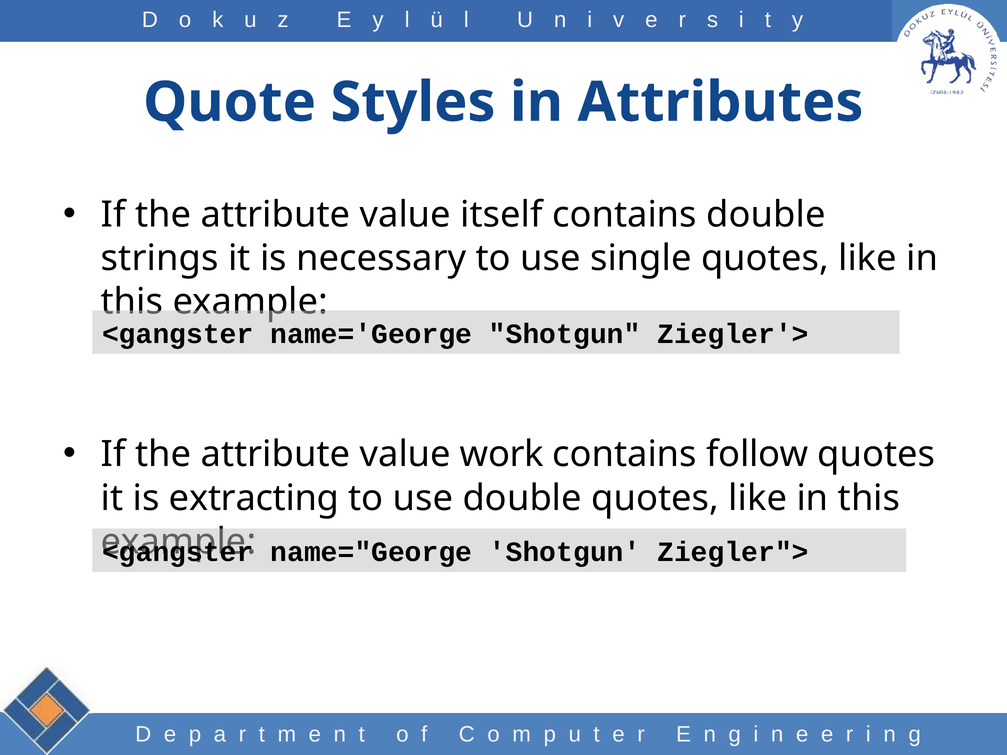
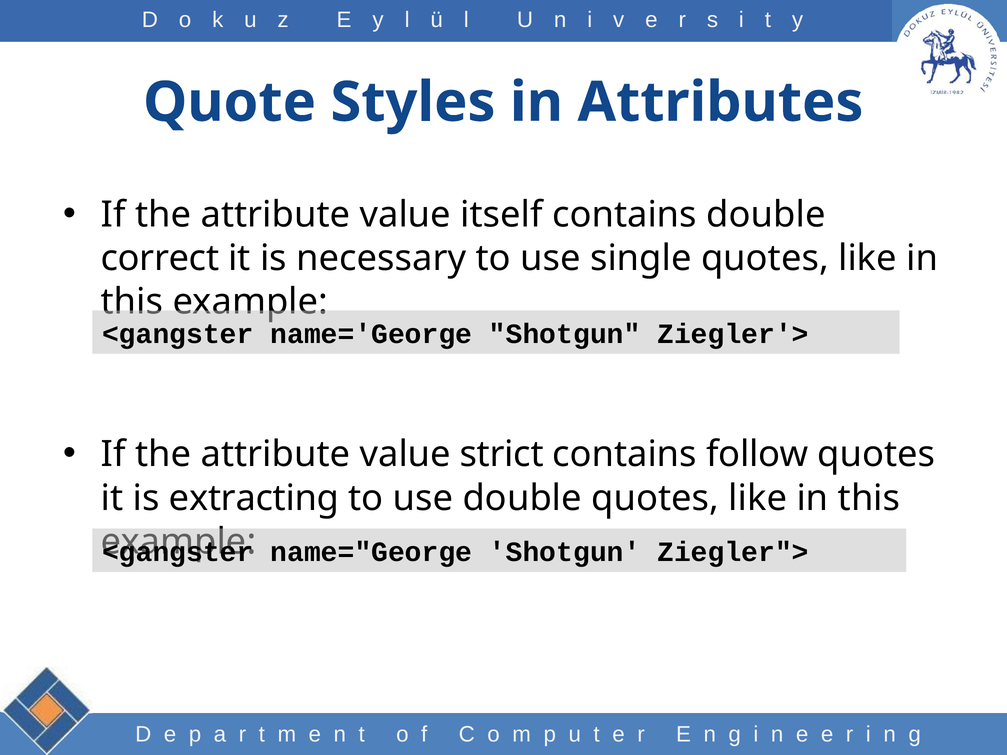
strings: strings -> correct
work: work -> strict
